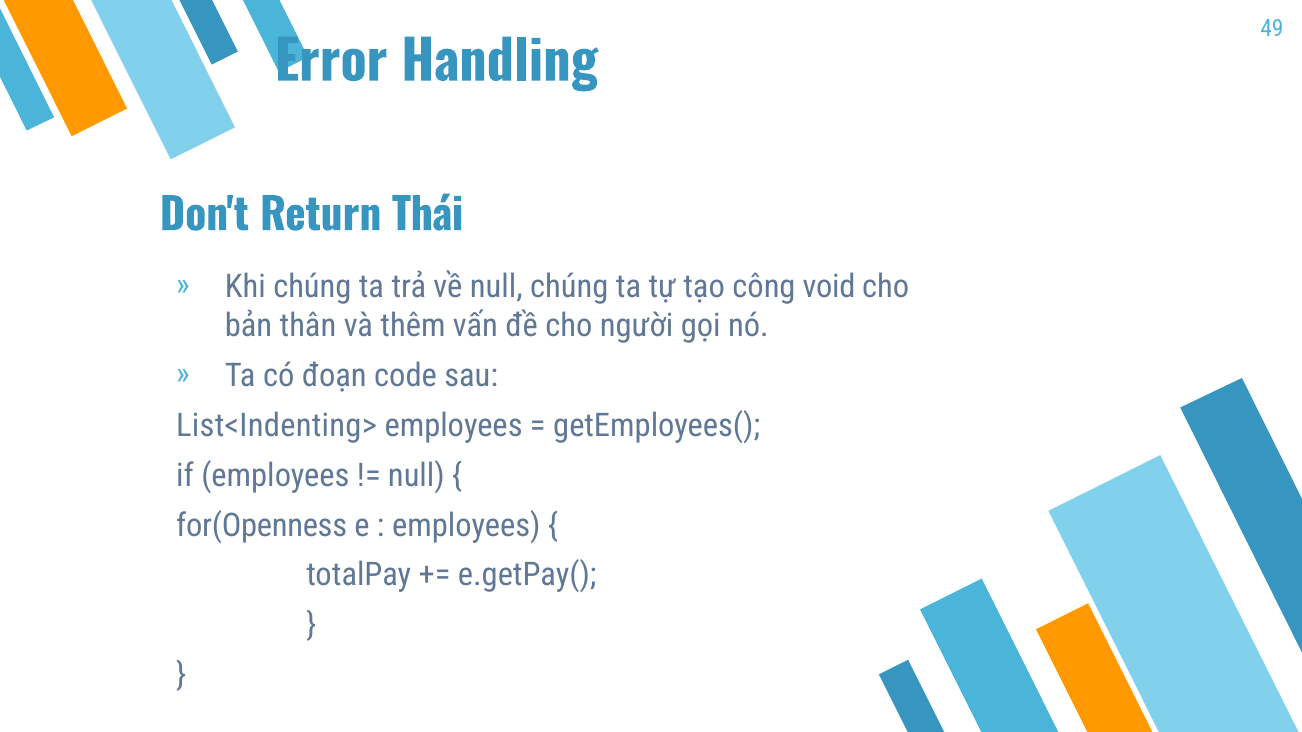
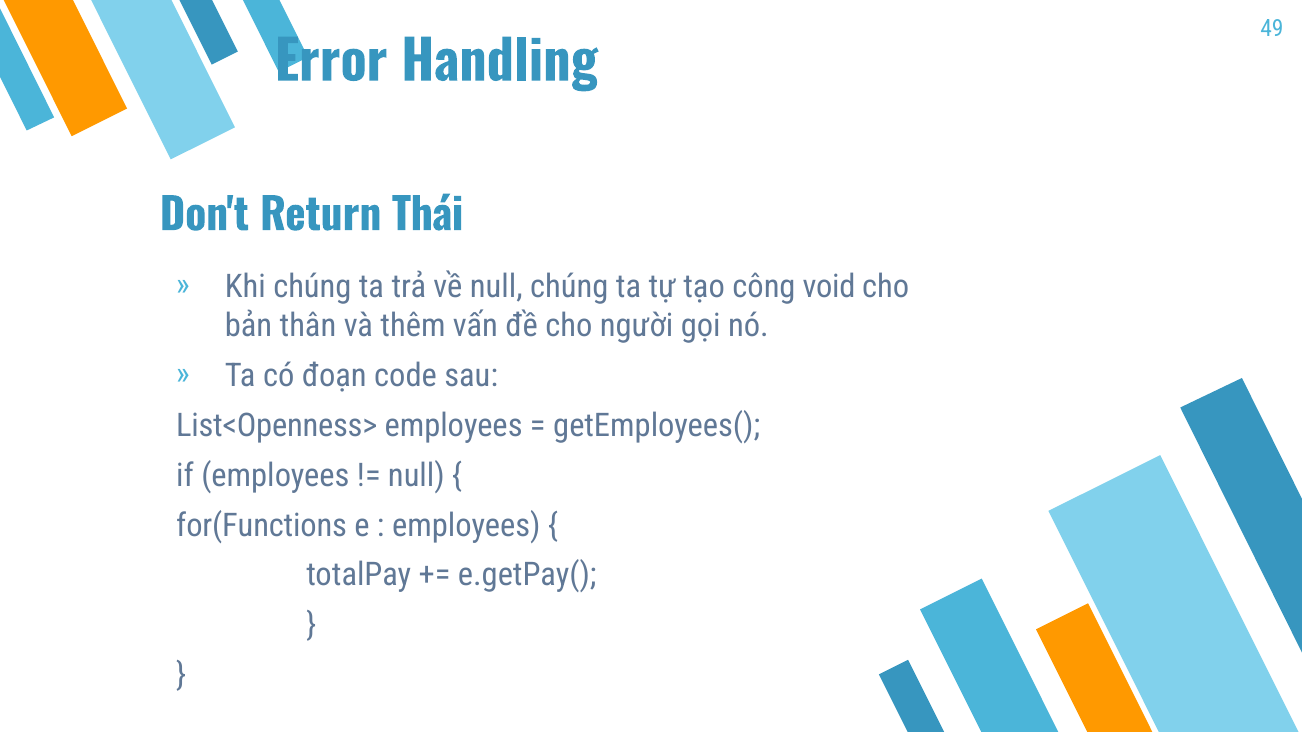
List<Indenting>: List<Indenting> -> List<Openness>
for(Openness: for(Openness -> for(Functions
